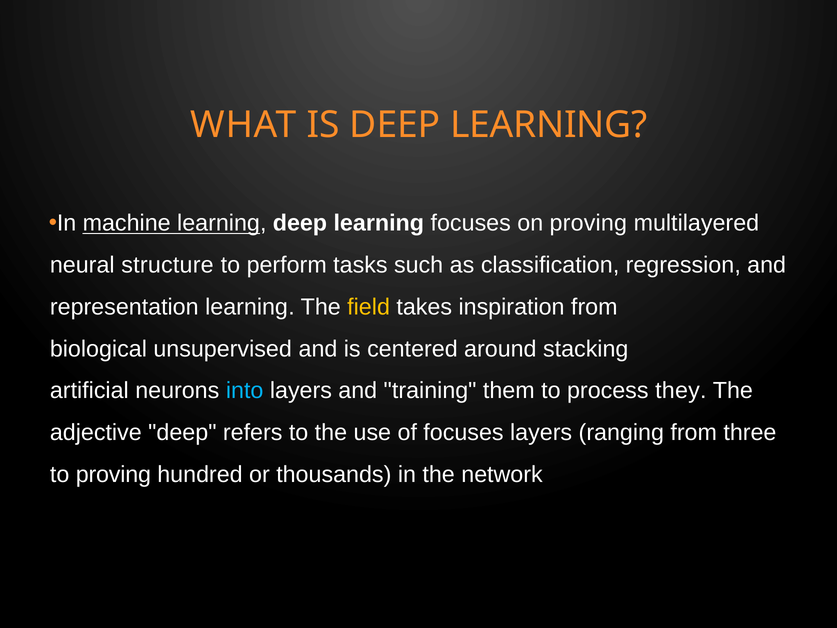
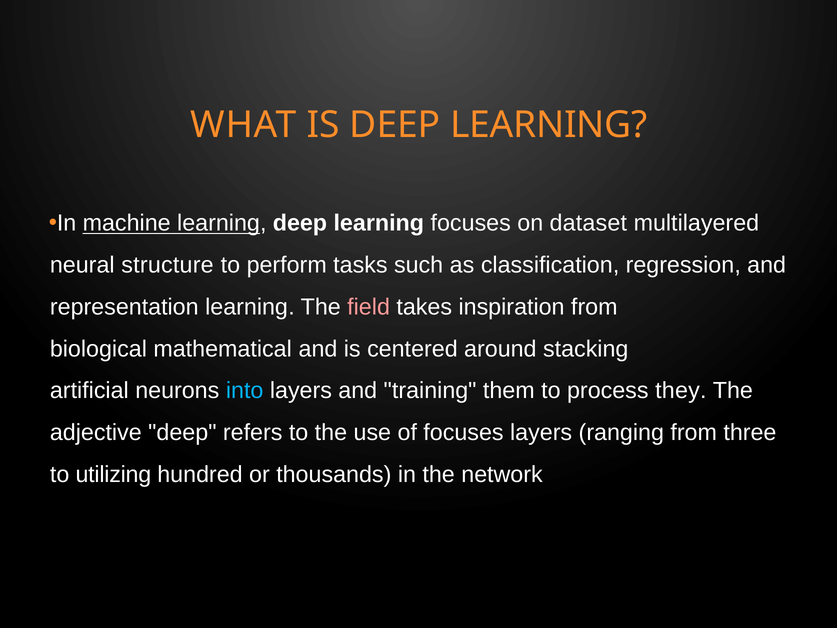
on proving: proving -> dataset
field colour: yellow -> pink
unsupervised: unsupervised -> mathematical
to proving: proving -> utilizing
